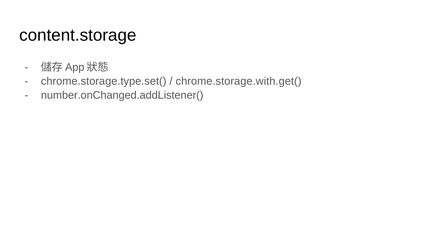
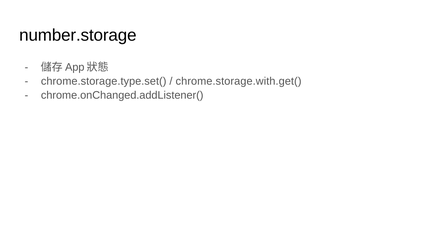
content.storage: content.storage -> number.storage
number.onChanged.addListener(: number.onChanged.addListener( -> chrome.onChanged.addListener(
